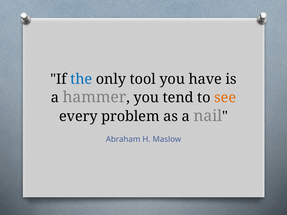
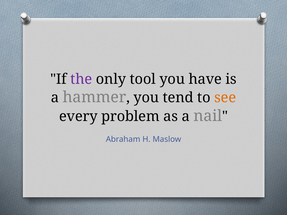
the colour: blue -> purple
